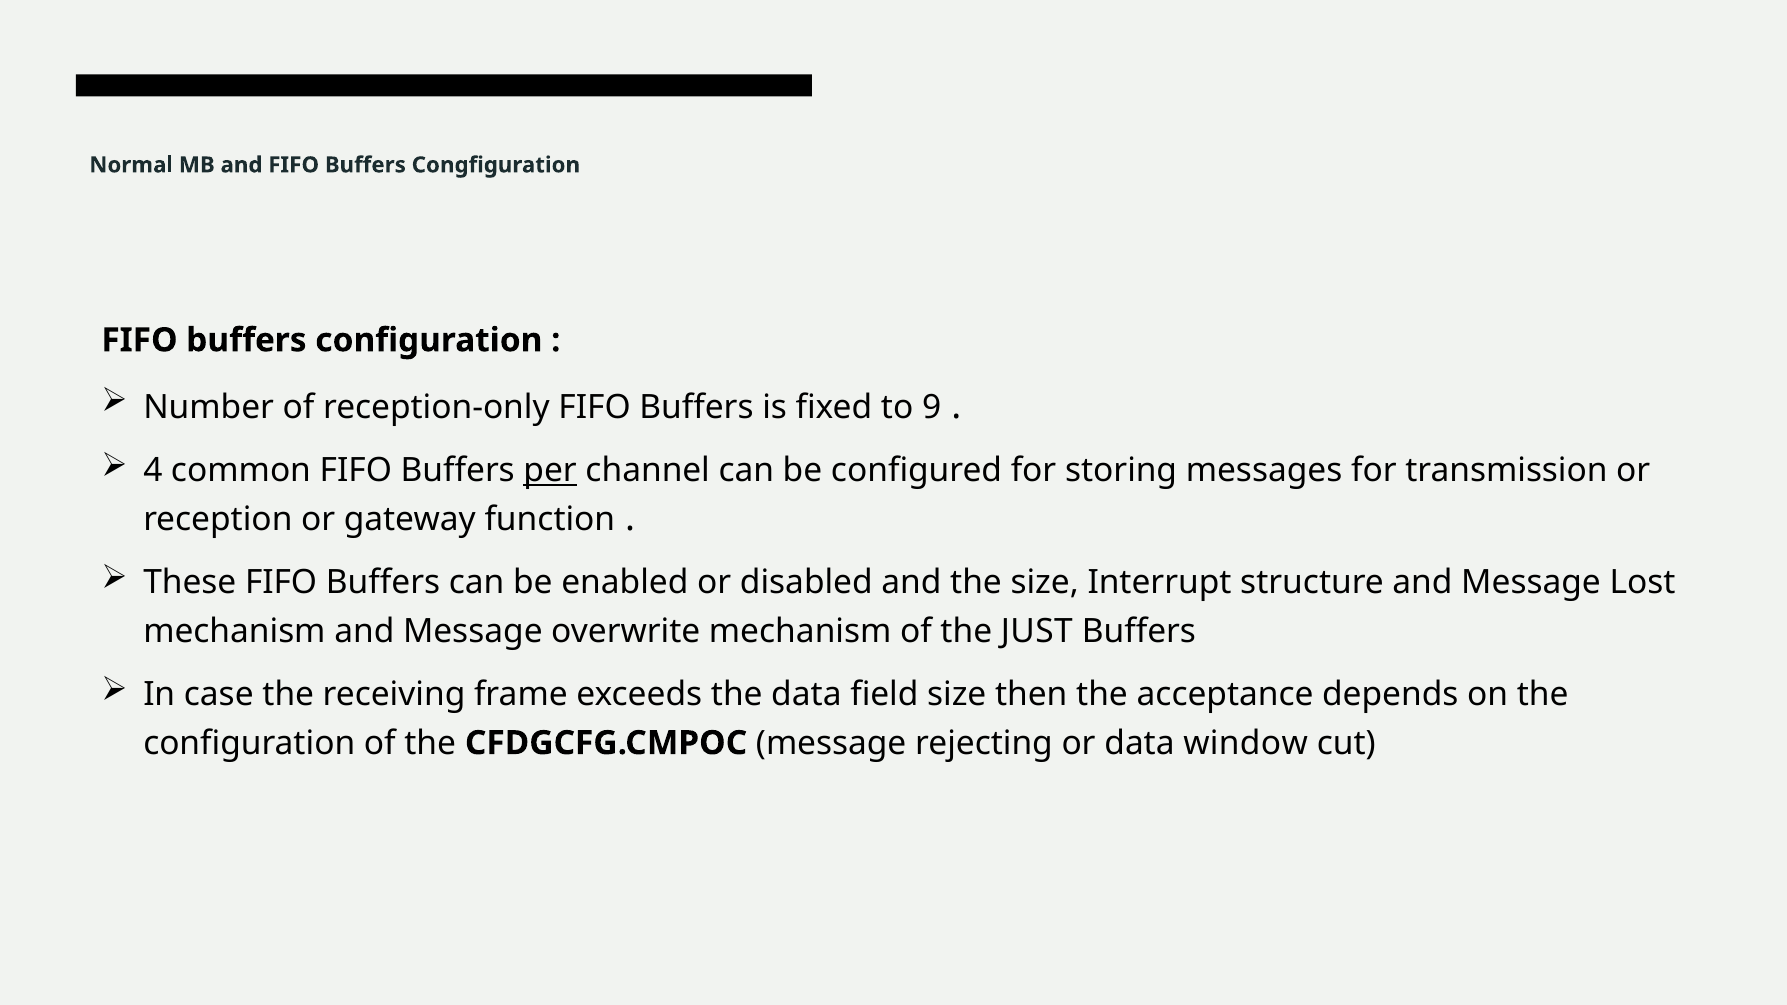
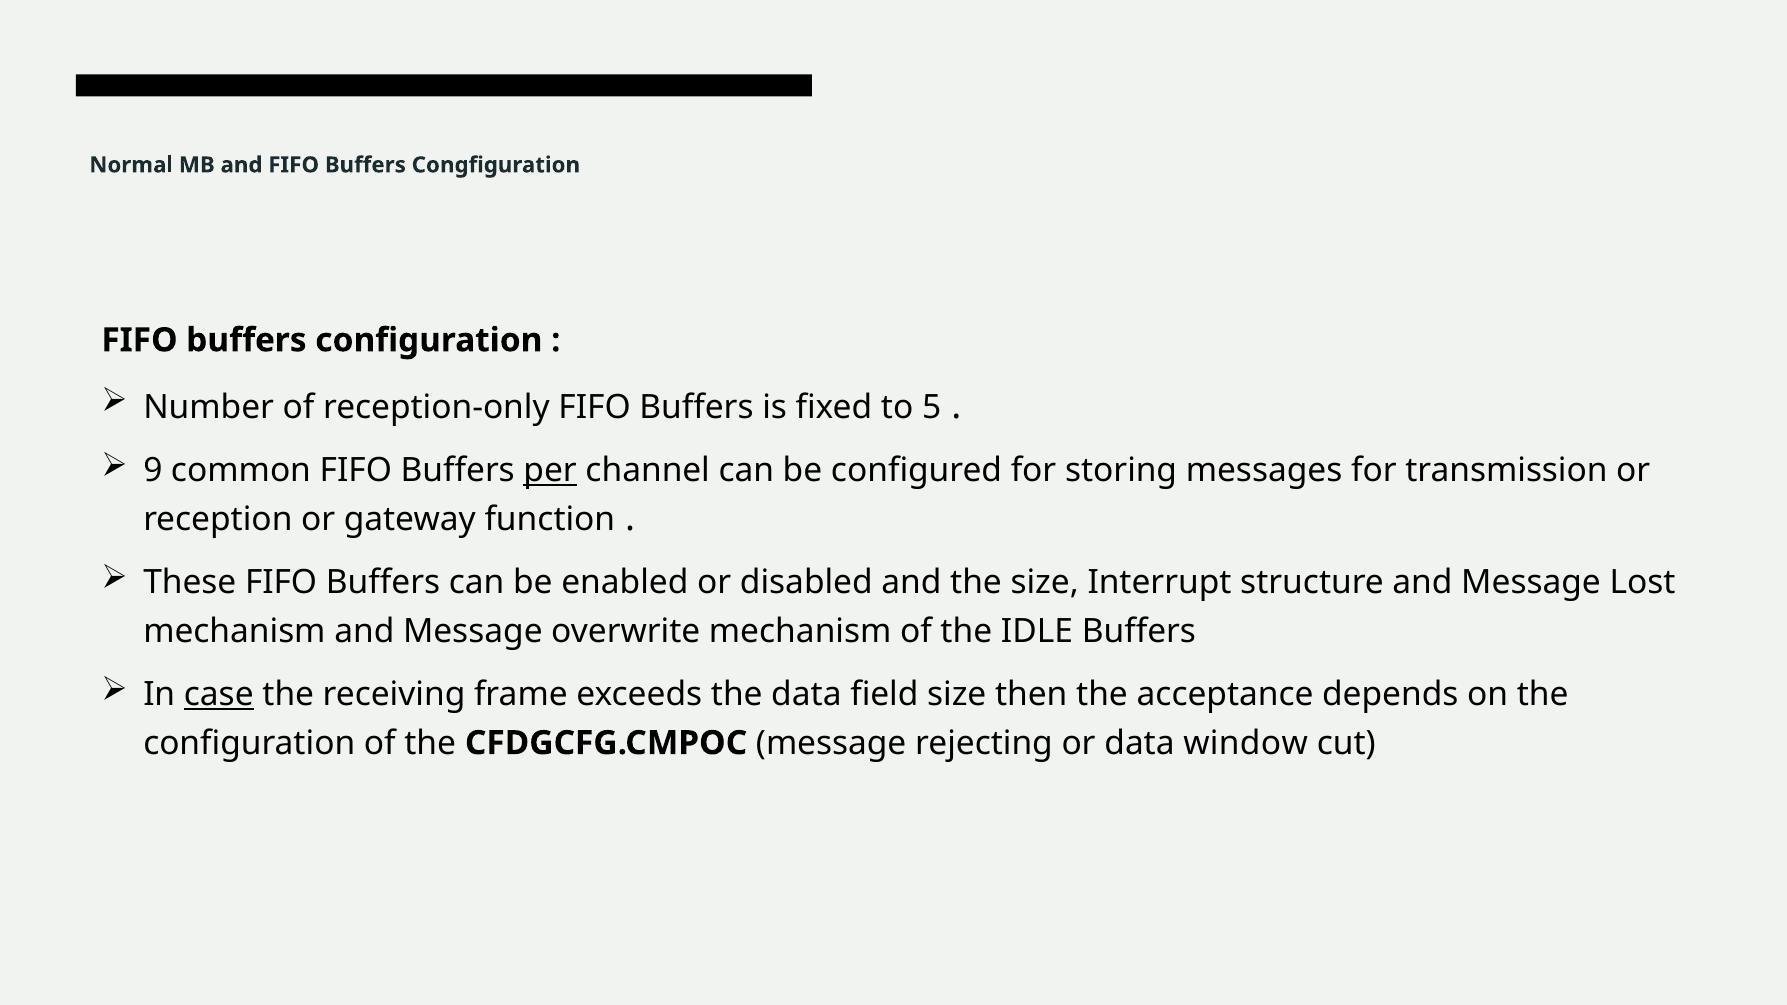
9: 9 -> 5
4: 4 -> 9
JUST: JUST -> IDLE
case underline: none -> present
